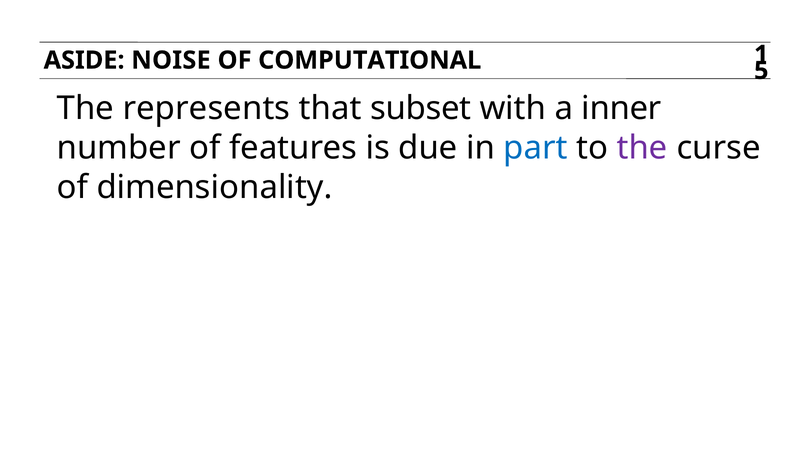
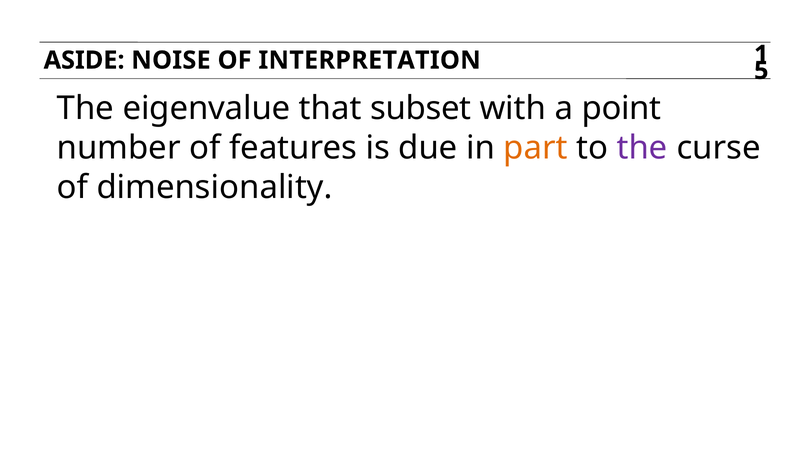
COMPUTATIONAL: COMPUTATIONAL -> INTERPRETATION
represents: represents -> eigenvalue
inner: inner -> point
part colour: blue -> orange
